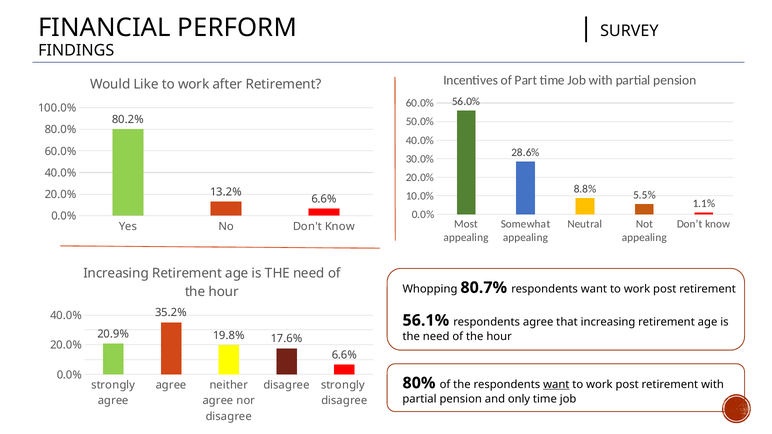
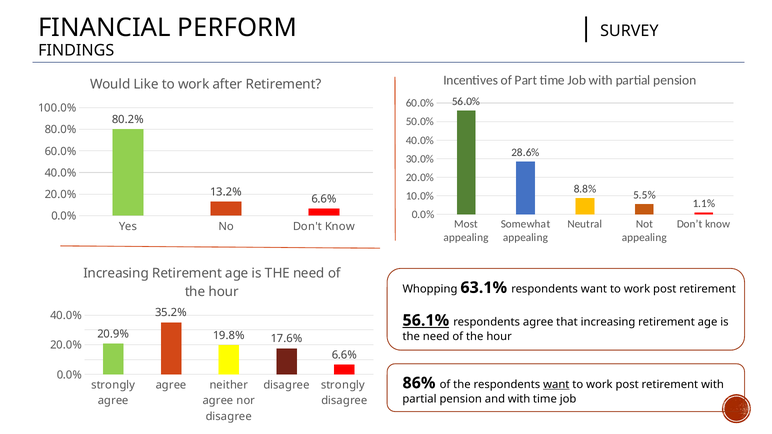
80.7%: 80.7% -> 63.1%
56.1% underline: none -> present
80%: 80% -> 86%
and only: only -> with
